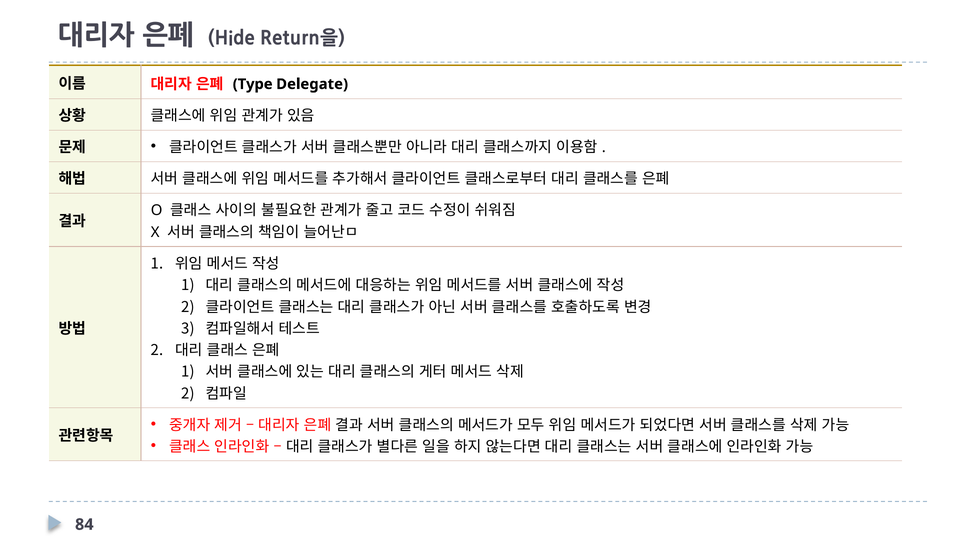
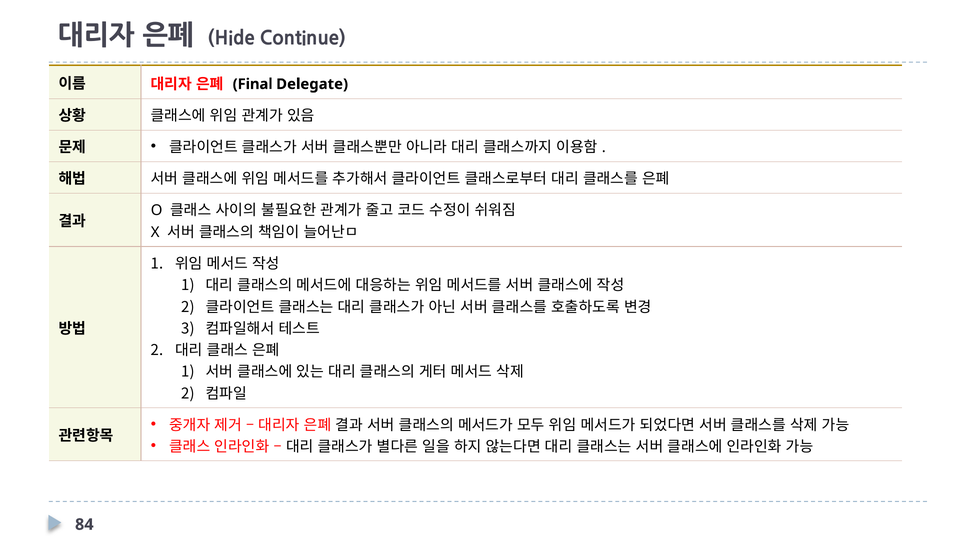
Return을: Return을 -> Continue
Type: Type -> Final
